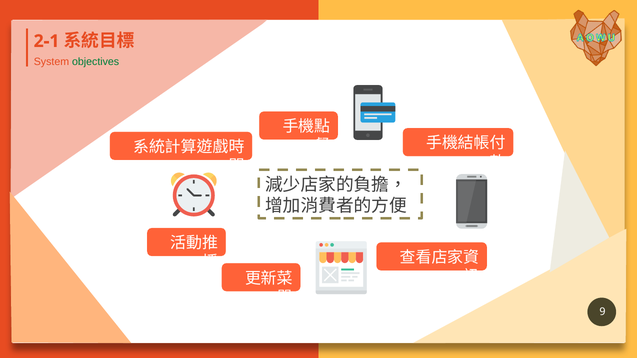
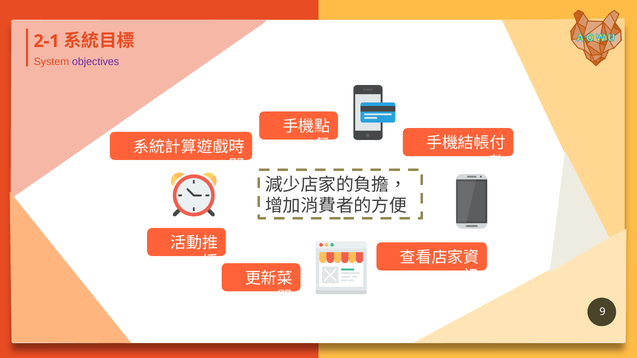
objectives colour: green -> purple
